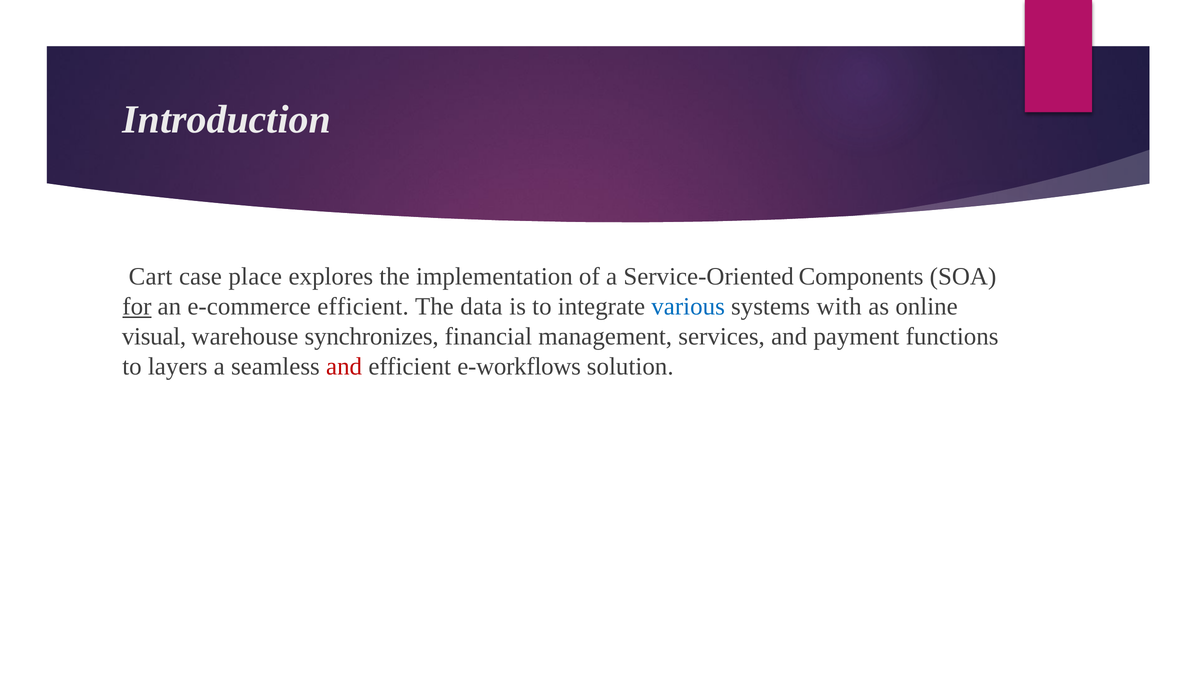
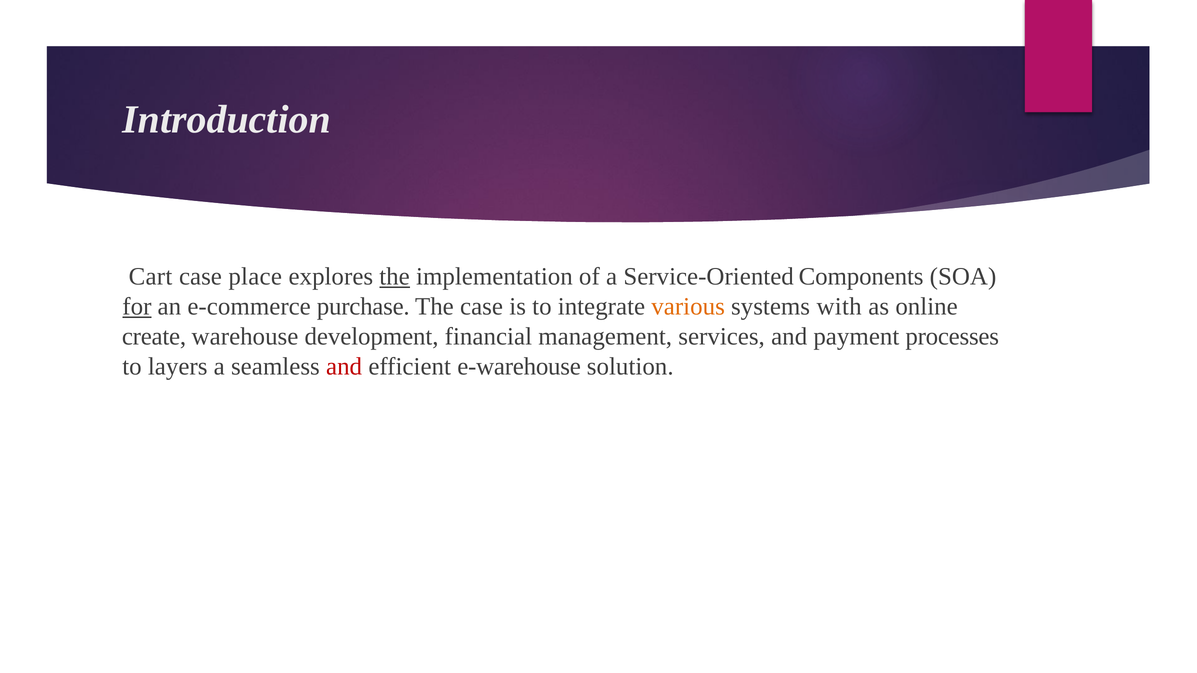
the at (395, 277) underline: none -> present
e-commerce efficient: efficient -> purchase
The data: data -> case
various colour: blue -> orange
visual: visual -> create
synchronizes: synchronizes -> development
functions: functions -> processes
e-workflows: e-workflows -> e-warehouse
